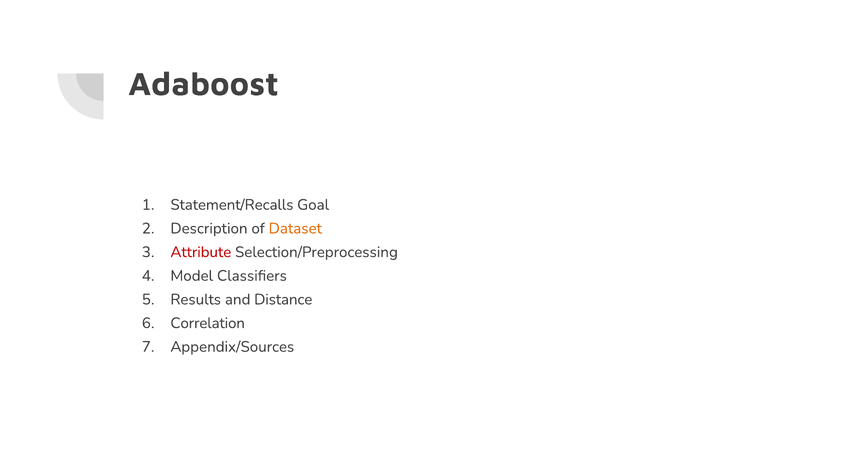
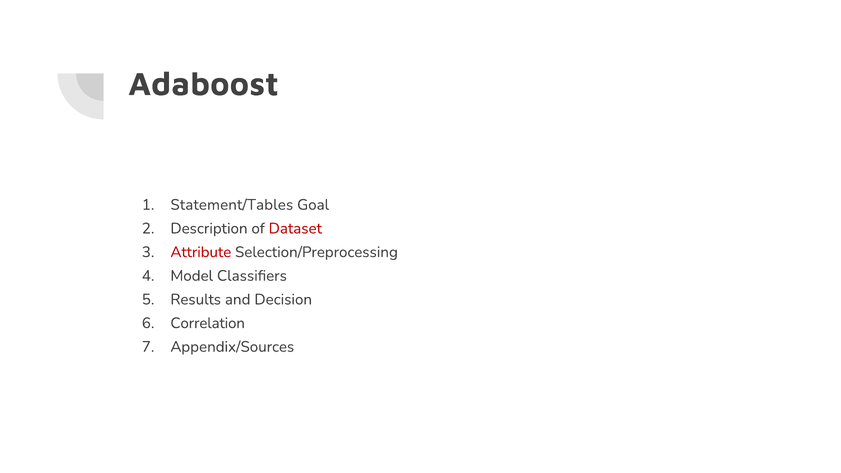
Statement/Recalls: Statement/Recalls -> Statement/Tables
Dataset colour: orange -> red
Distance: Distance -> Decision
